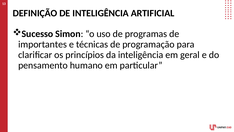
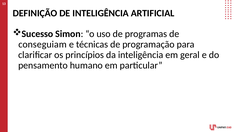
importantes: importantes -> conseguiam
